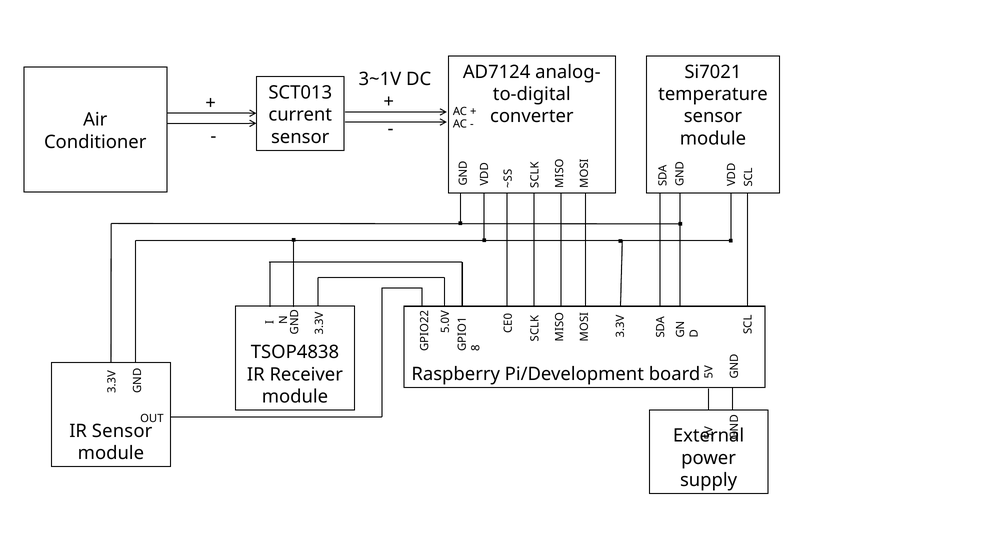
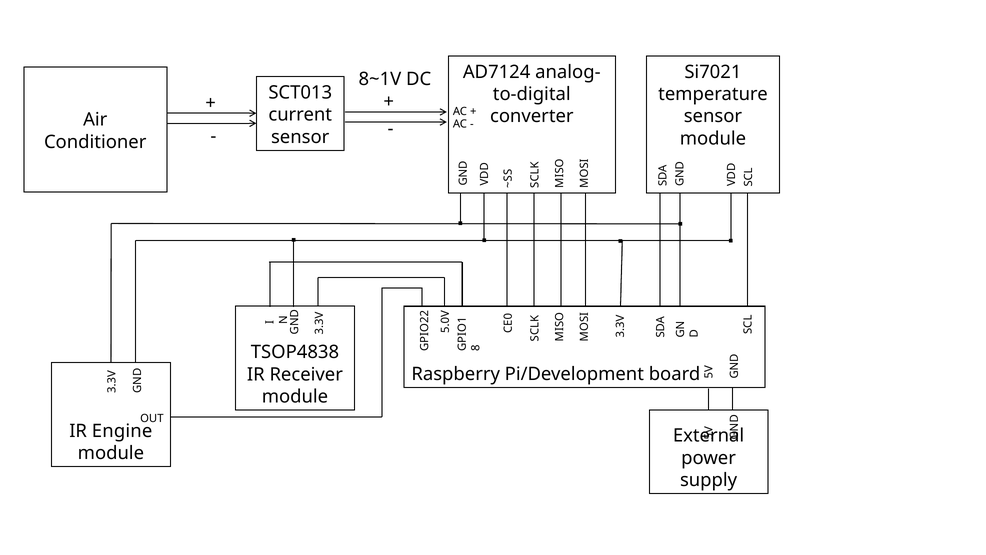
3~1V: 3~1V -> 8~1V
IR Sensor: Sensor -> Engine
